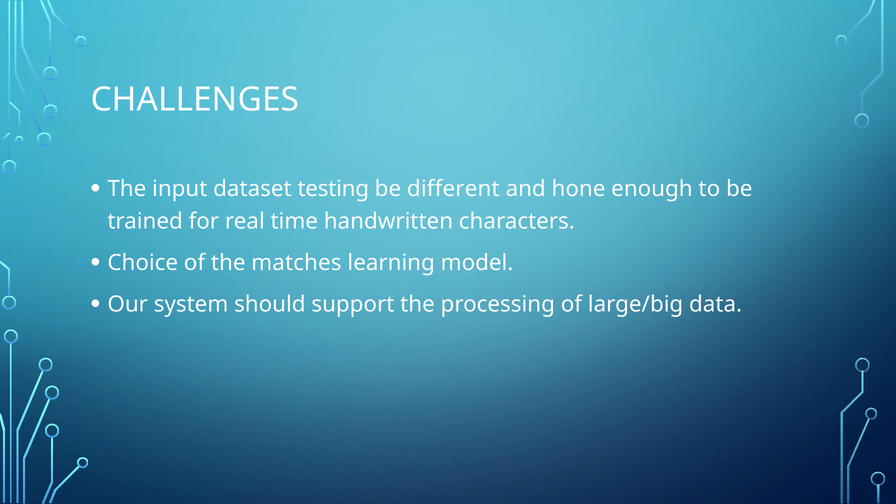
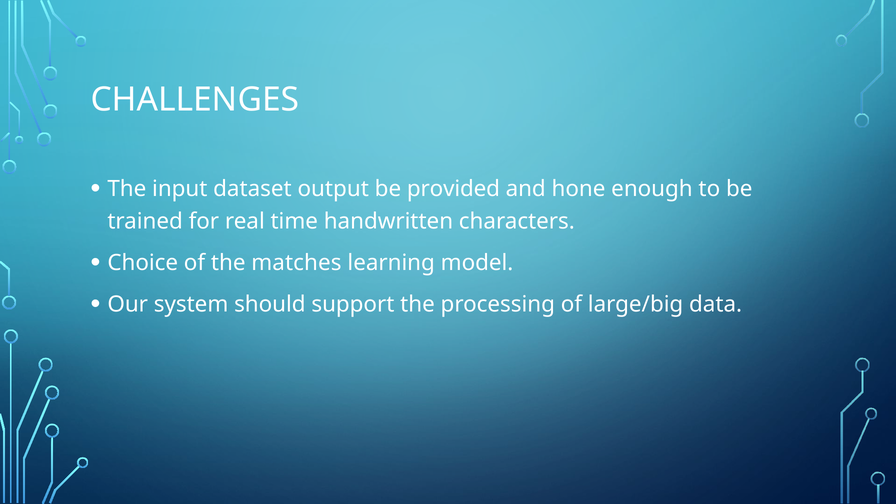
testing: testing -> output
different: different -> provided
